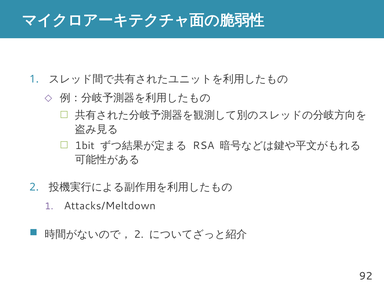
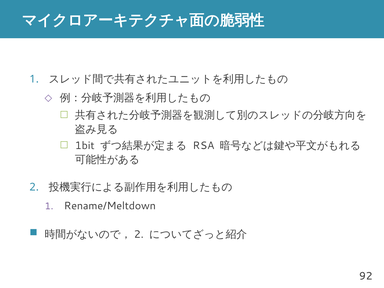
Attacks/Meltdown: Attacks/Meltdown -> Rename/Meltdown
